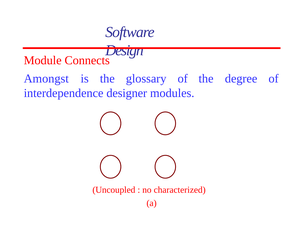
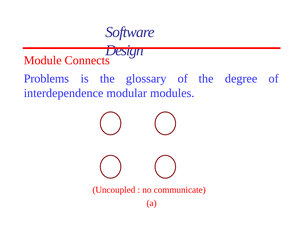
Amongst: Amongst -> Problems
designer: designer -> modular
characterized: characterized -> communicate
